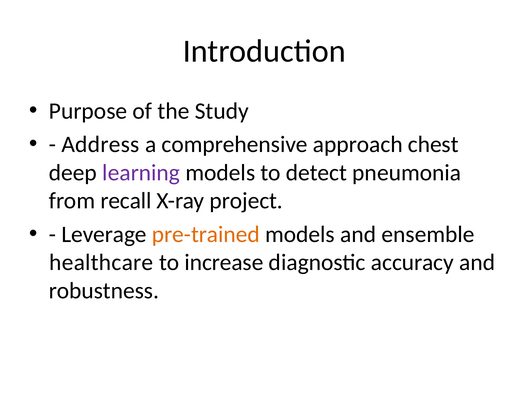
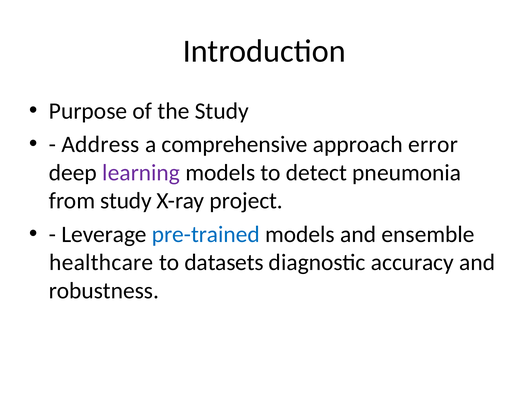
chest: chest -> error
from recall: recall -> study
pre-trained colour: orange -> blue
increase: increase -> datasets
